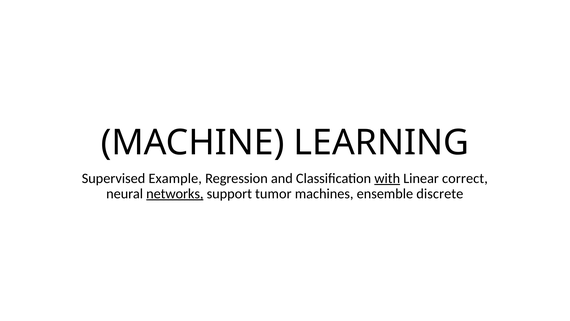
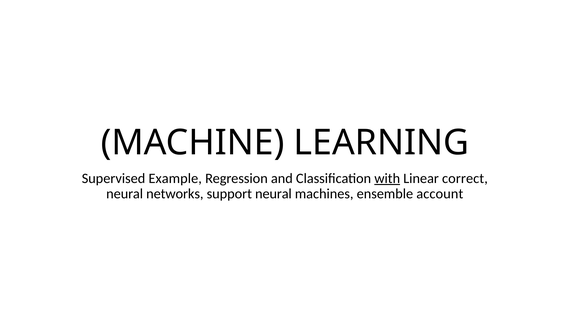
networks underline: present -> none
support tumor: tumor -> neural
discrete: discrete -> account
